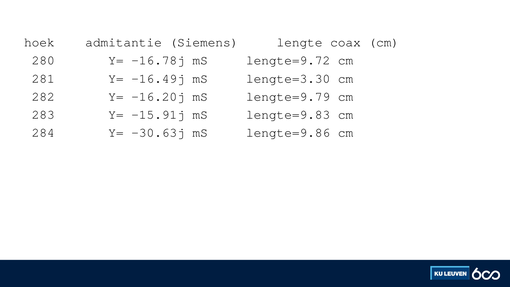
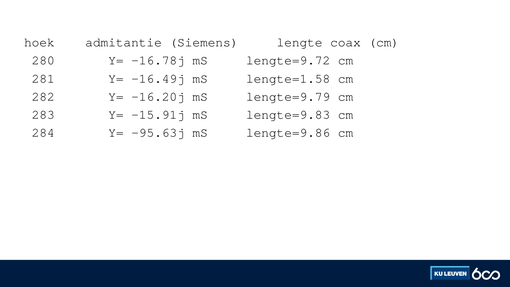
lengte=3.30: lengte=3.30 -> lengte=1.58
-30.63j: -30.63j -> -95.63j
